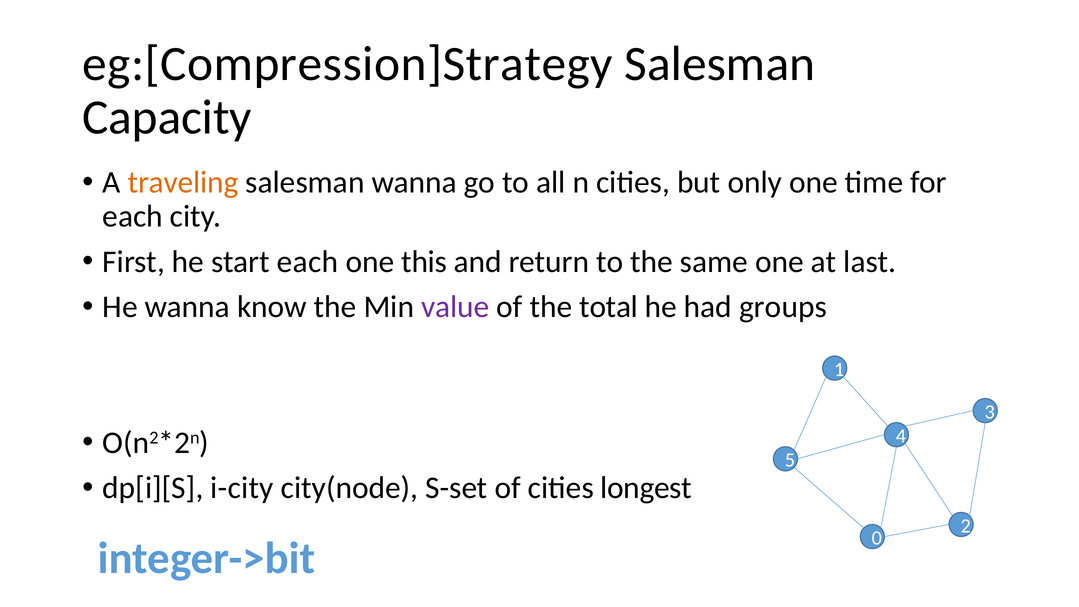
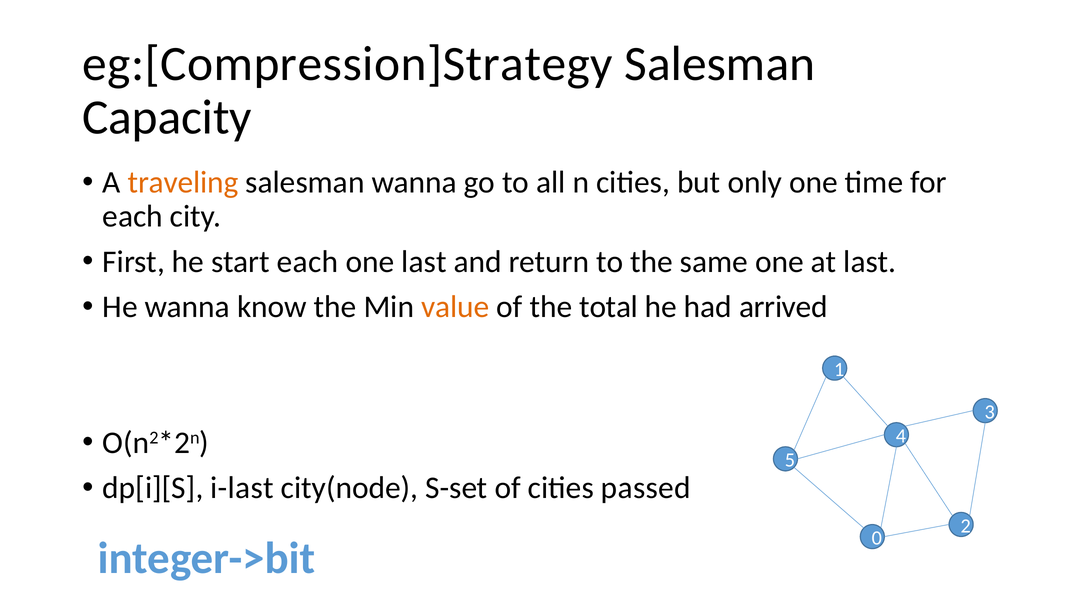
one this: this -> last
value colour: purple -> orange
groups: groups -> arrived
i-city: i-city -> i-last
longest: longest -> passed
